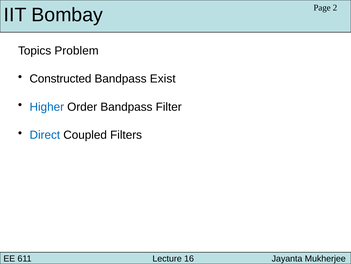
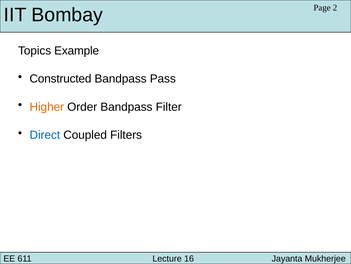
Problem: Problem -> Example
Exist: Exist -> Pass
Higher colour: blue -> orange
